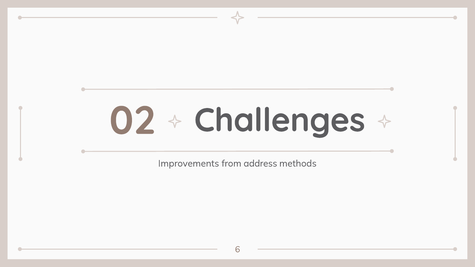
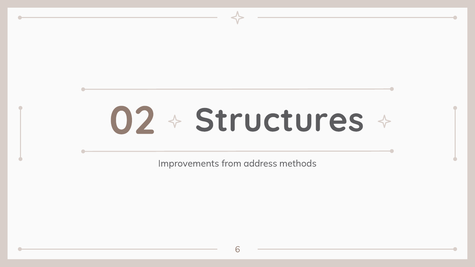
Challenges: Challenges -> Structures
